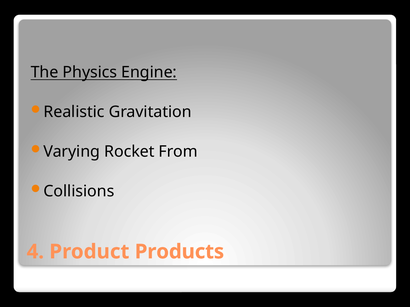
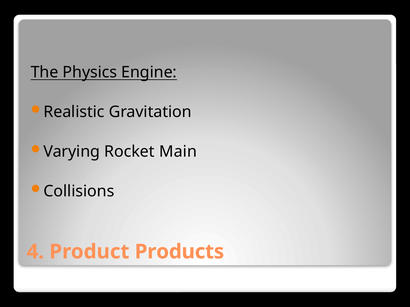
From: From -> Main
